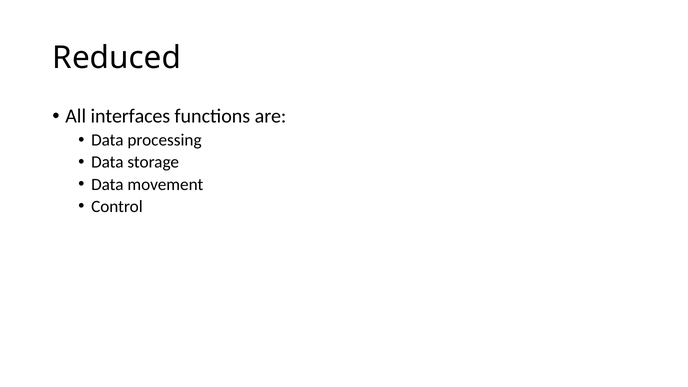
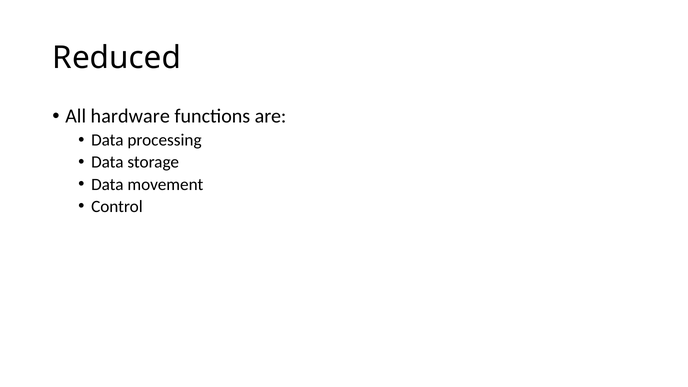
interfaces: interfaces -> hardware
